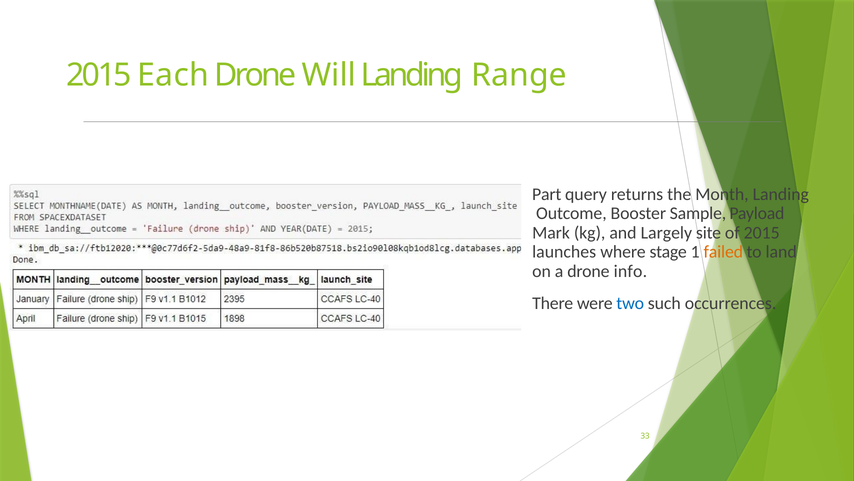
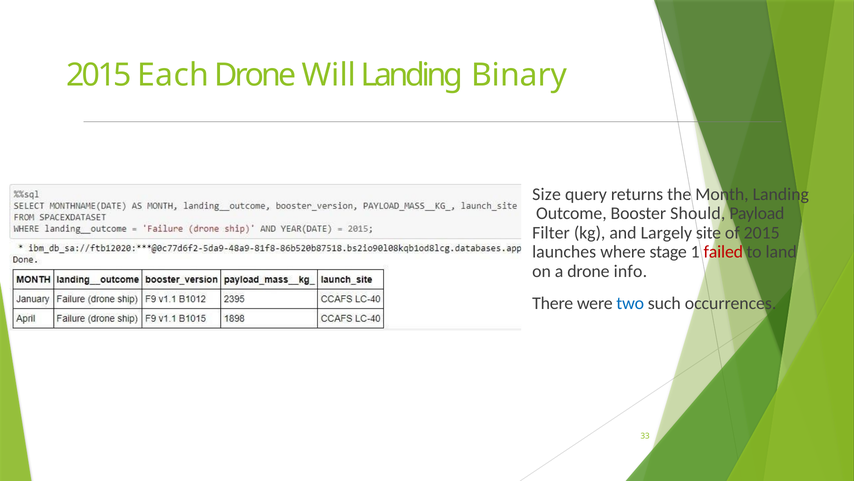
Range: Range -> Binary
Part: Part -> Size
Sample: Sample -> Should
Mark: Mark -> Filter
failed colour: orange -> red
